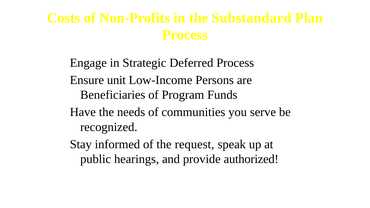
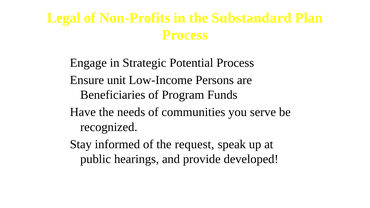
Costs: Costs -> Legal
Deferred: Deferred -> Potential
authorized: authorized -> developed
